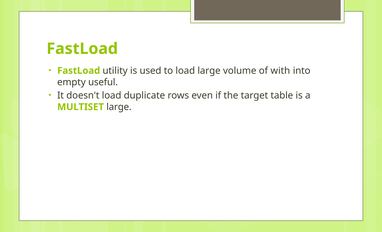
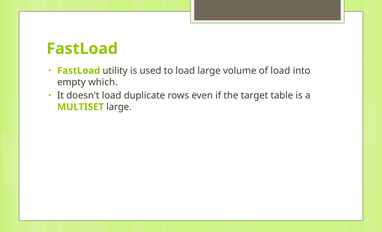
of with: with -> load
useful: useful -> which
